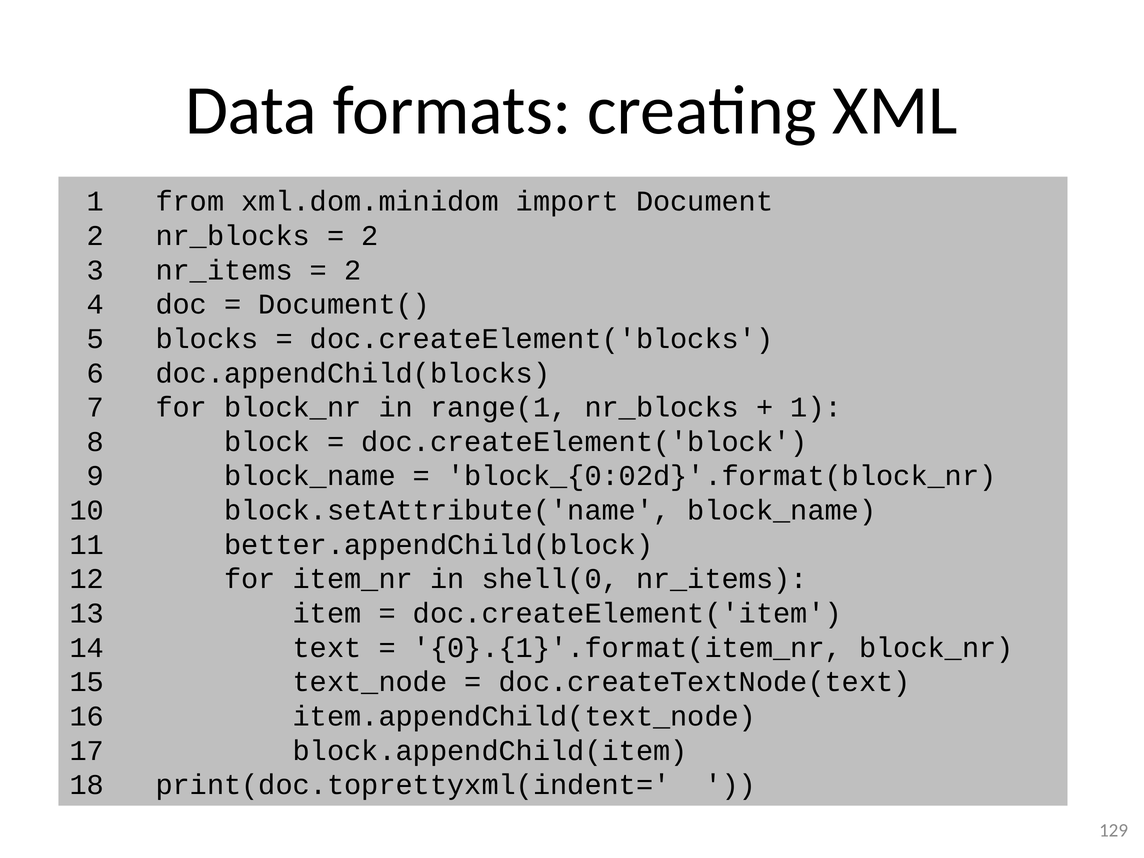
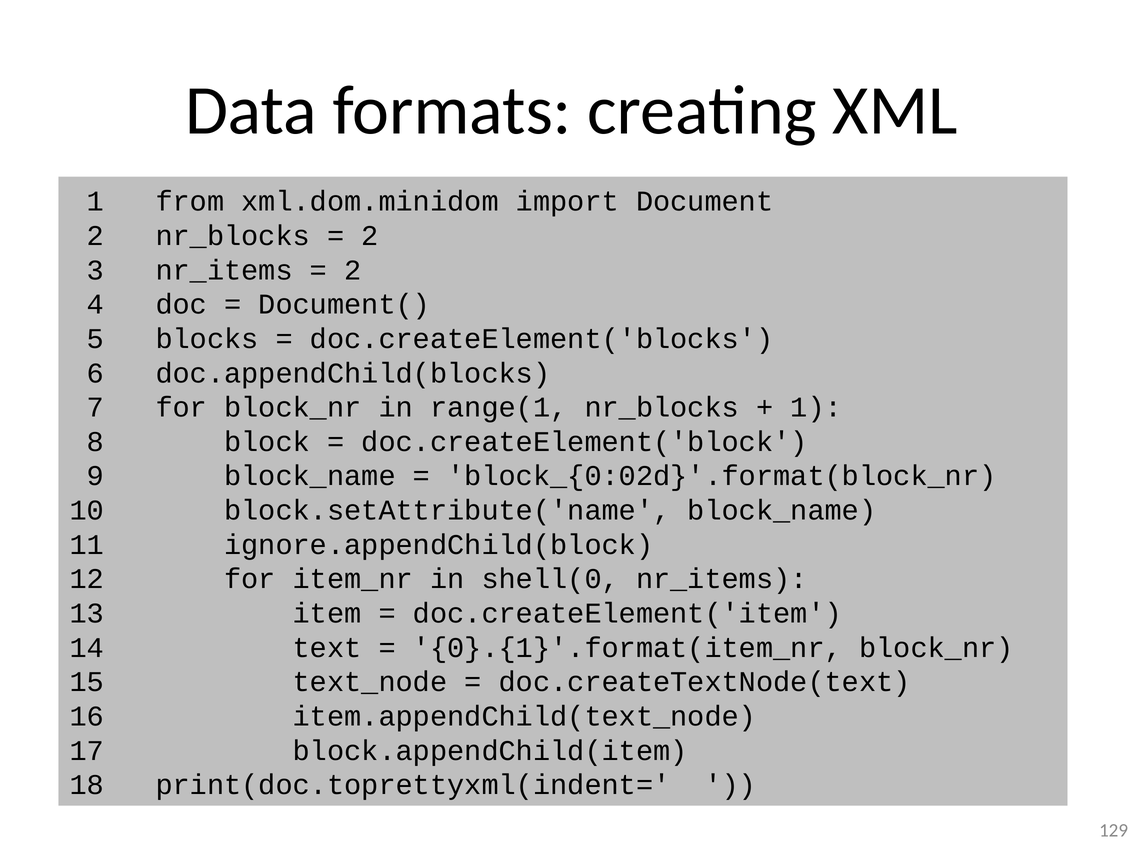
better.appendChild(block: better.appendChild(block -> ignore.appendChild(block
